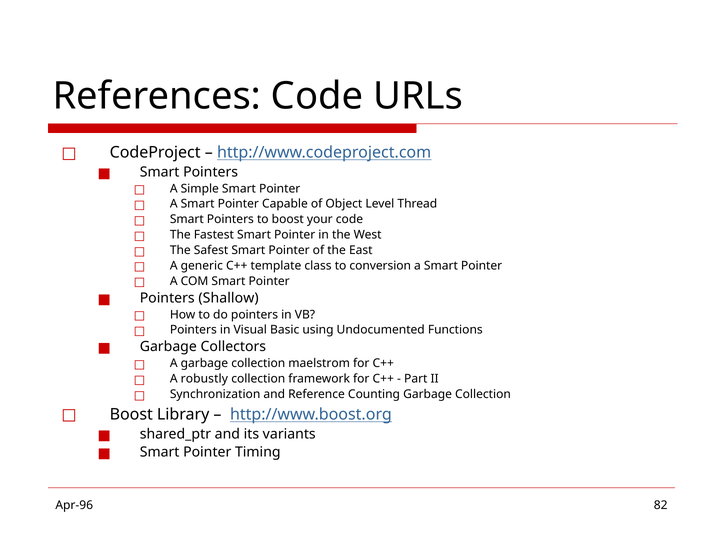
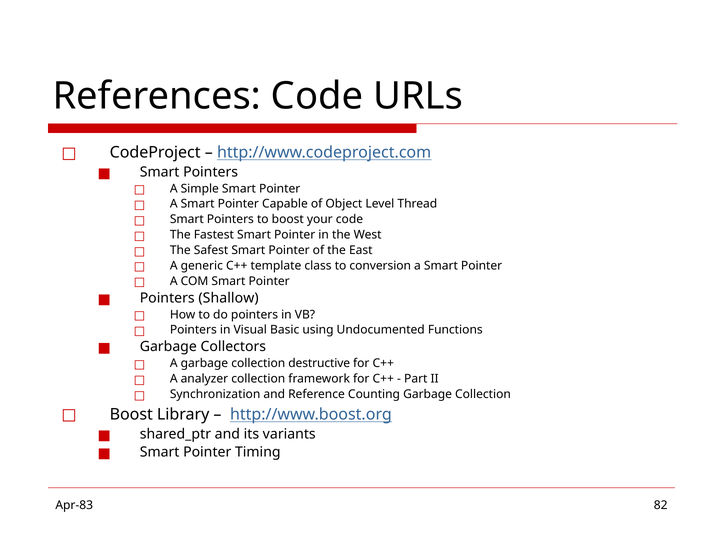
maelstrom: maelstrom -> destructive
robustly: robustly -> analyzer
Apr-96: Apr-96 -> Apr-83
